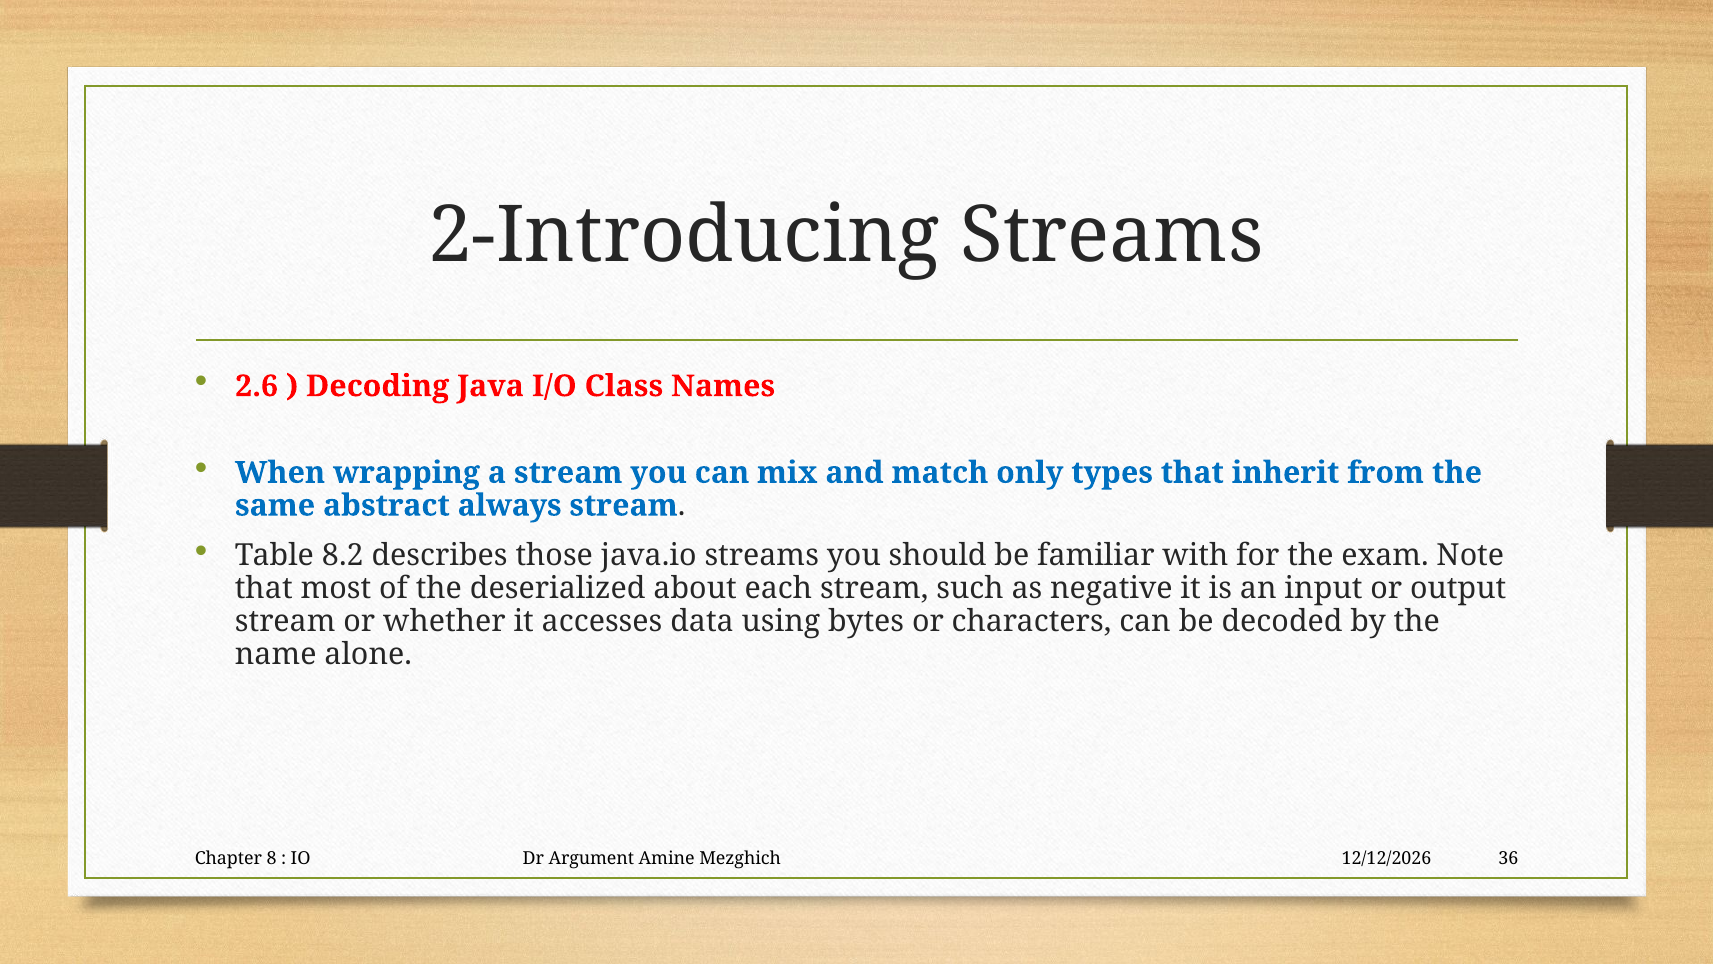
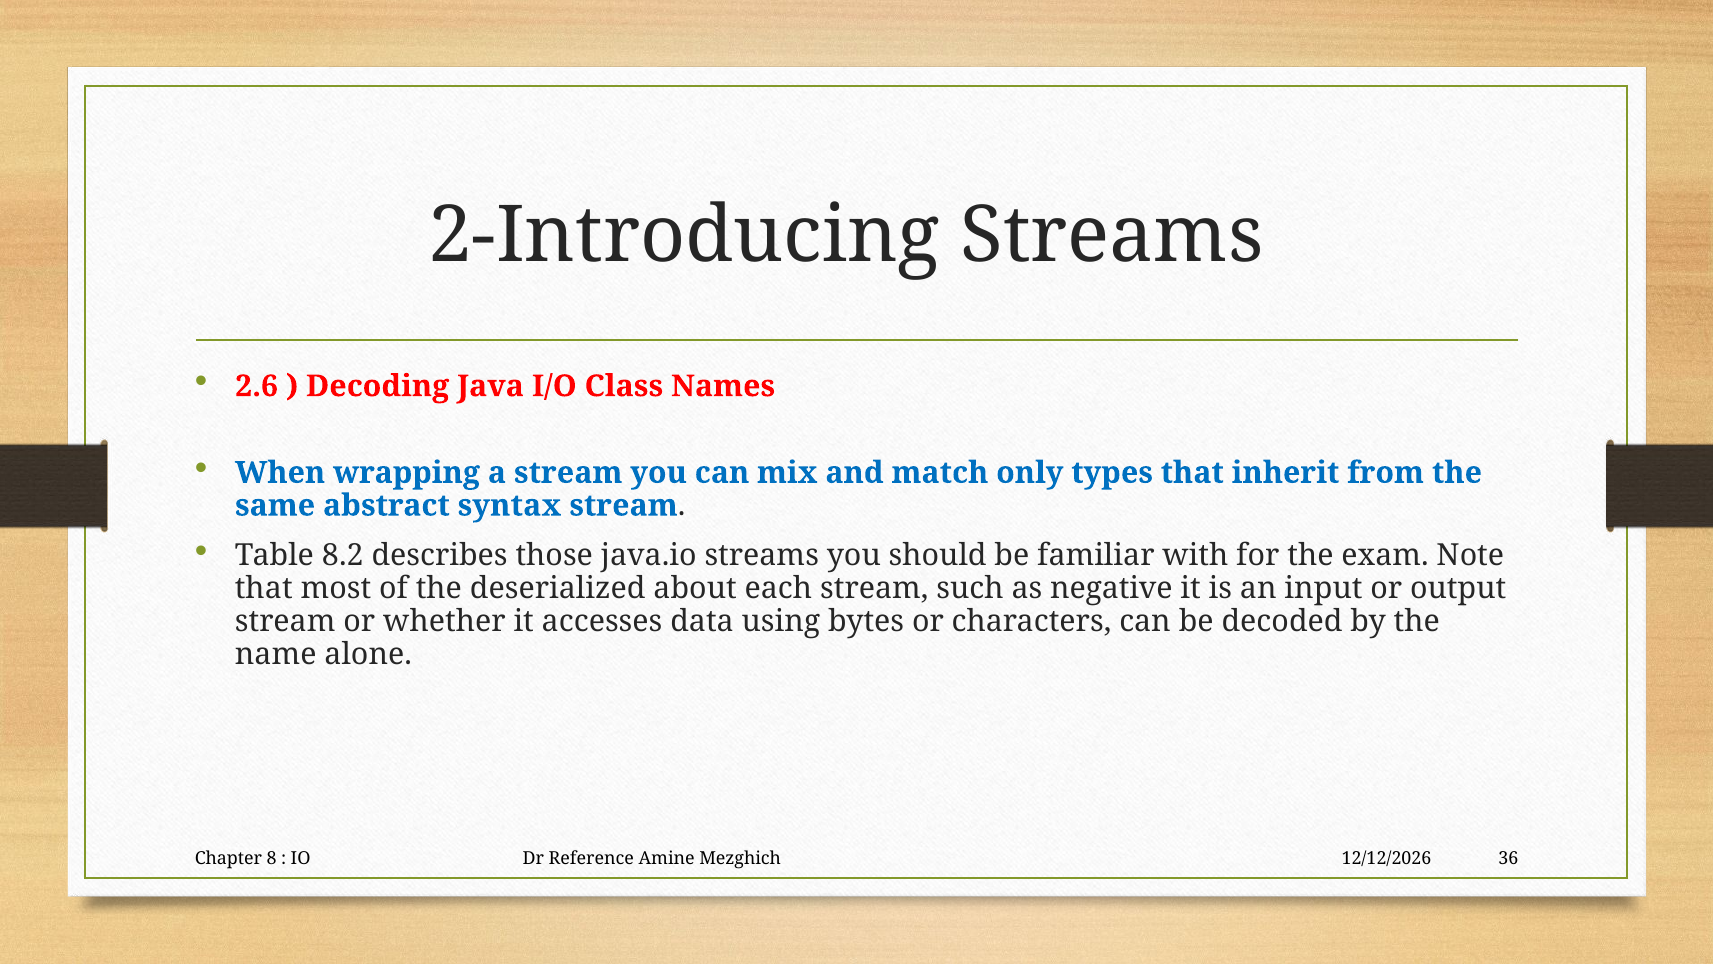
always: always -> syntax
Argument: Argument -> Reference
